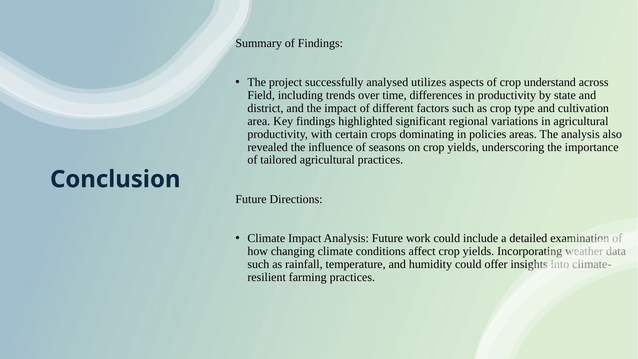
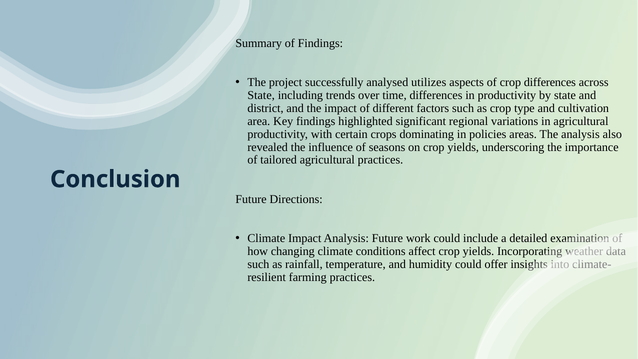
crop understand: understand -> differences
Field at (261, 95): Field -> State
